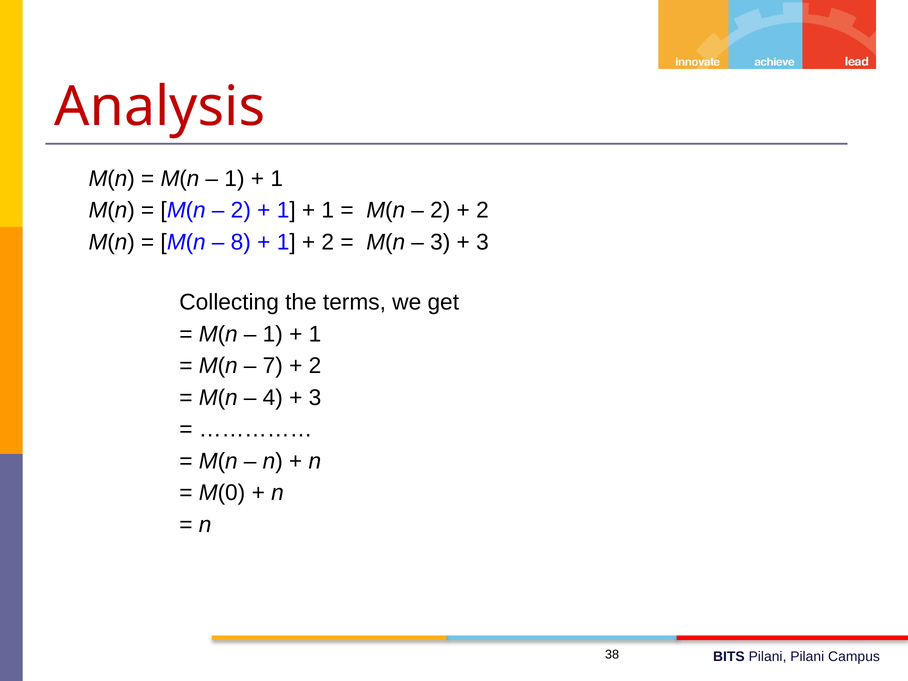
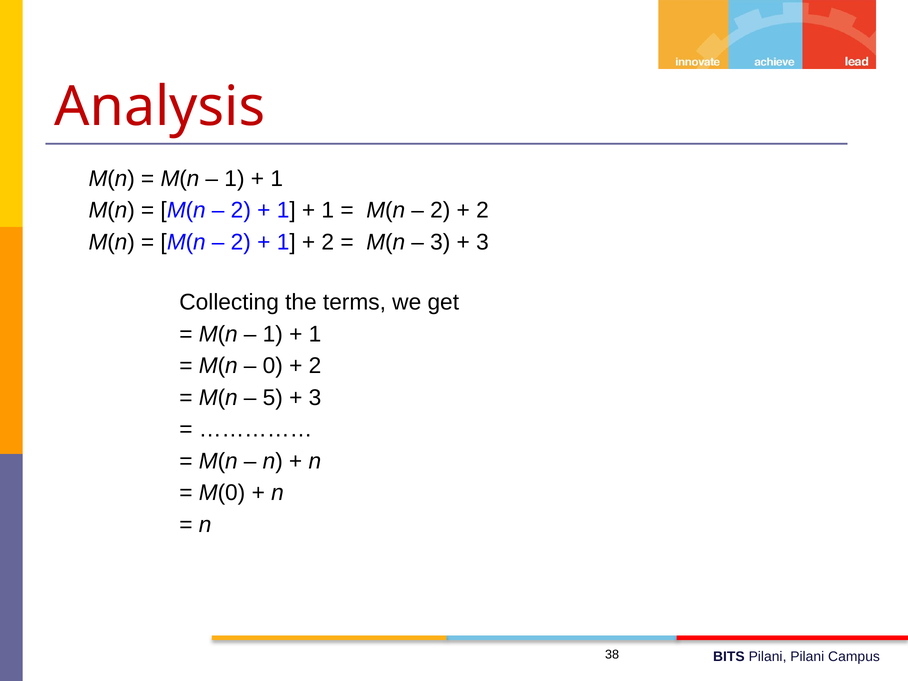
8 at (241, 242): 8 -> 2
7: 7 -> 0
4: 4 -> 5
